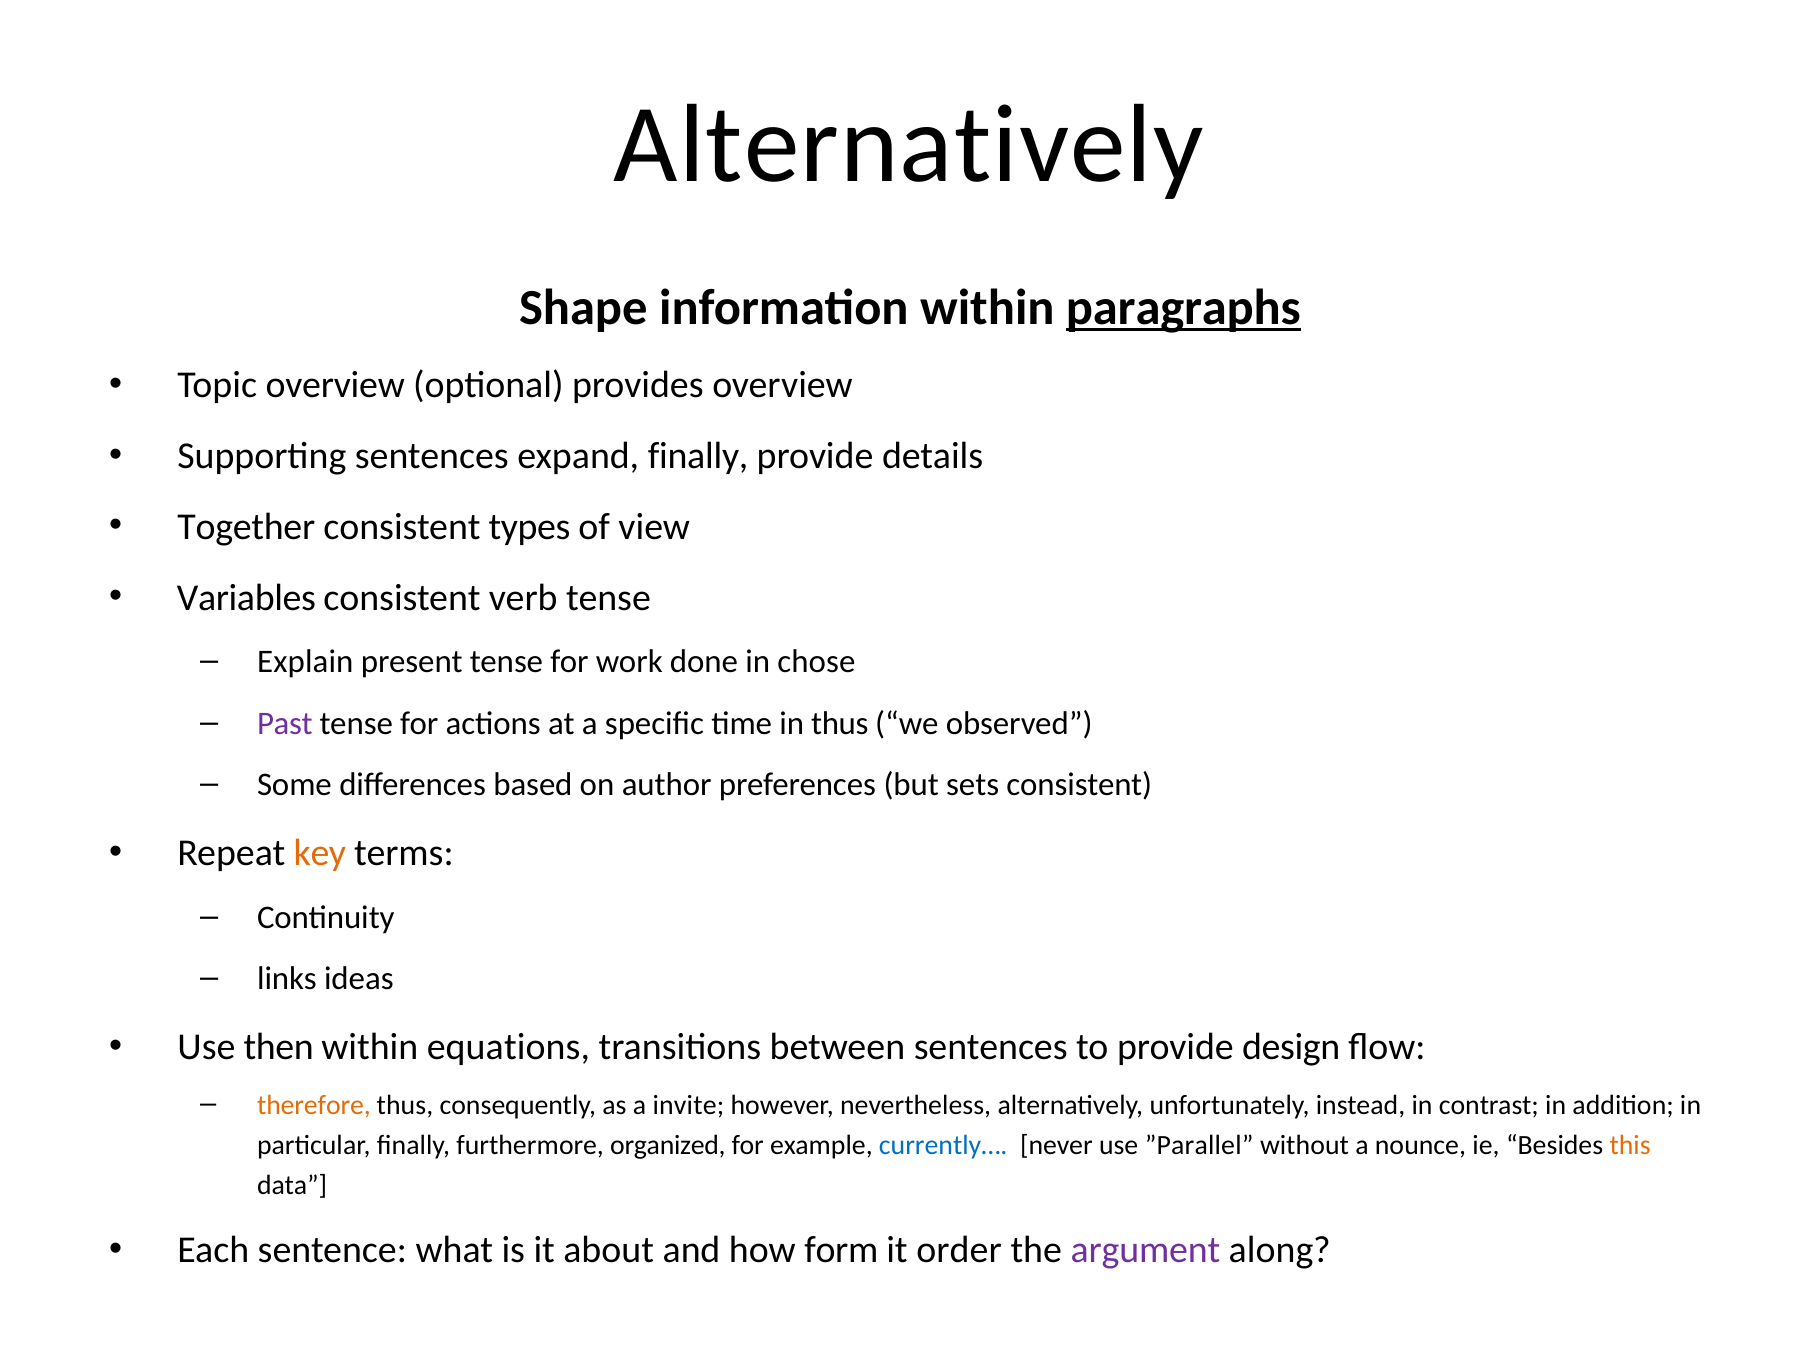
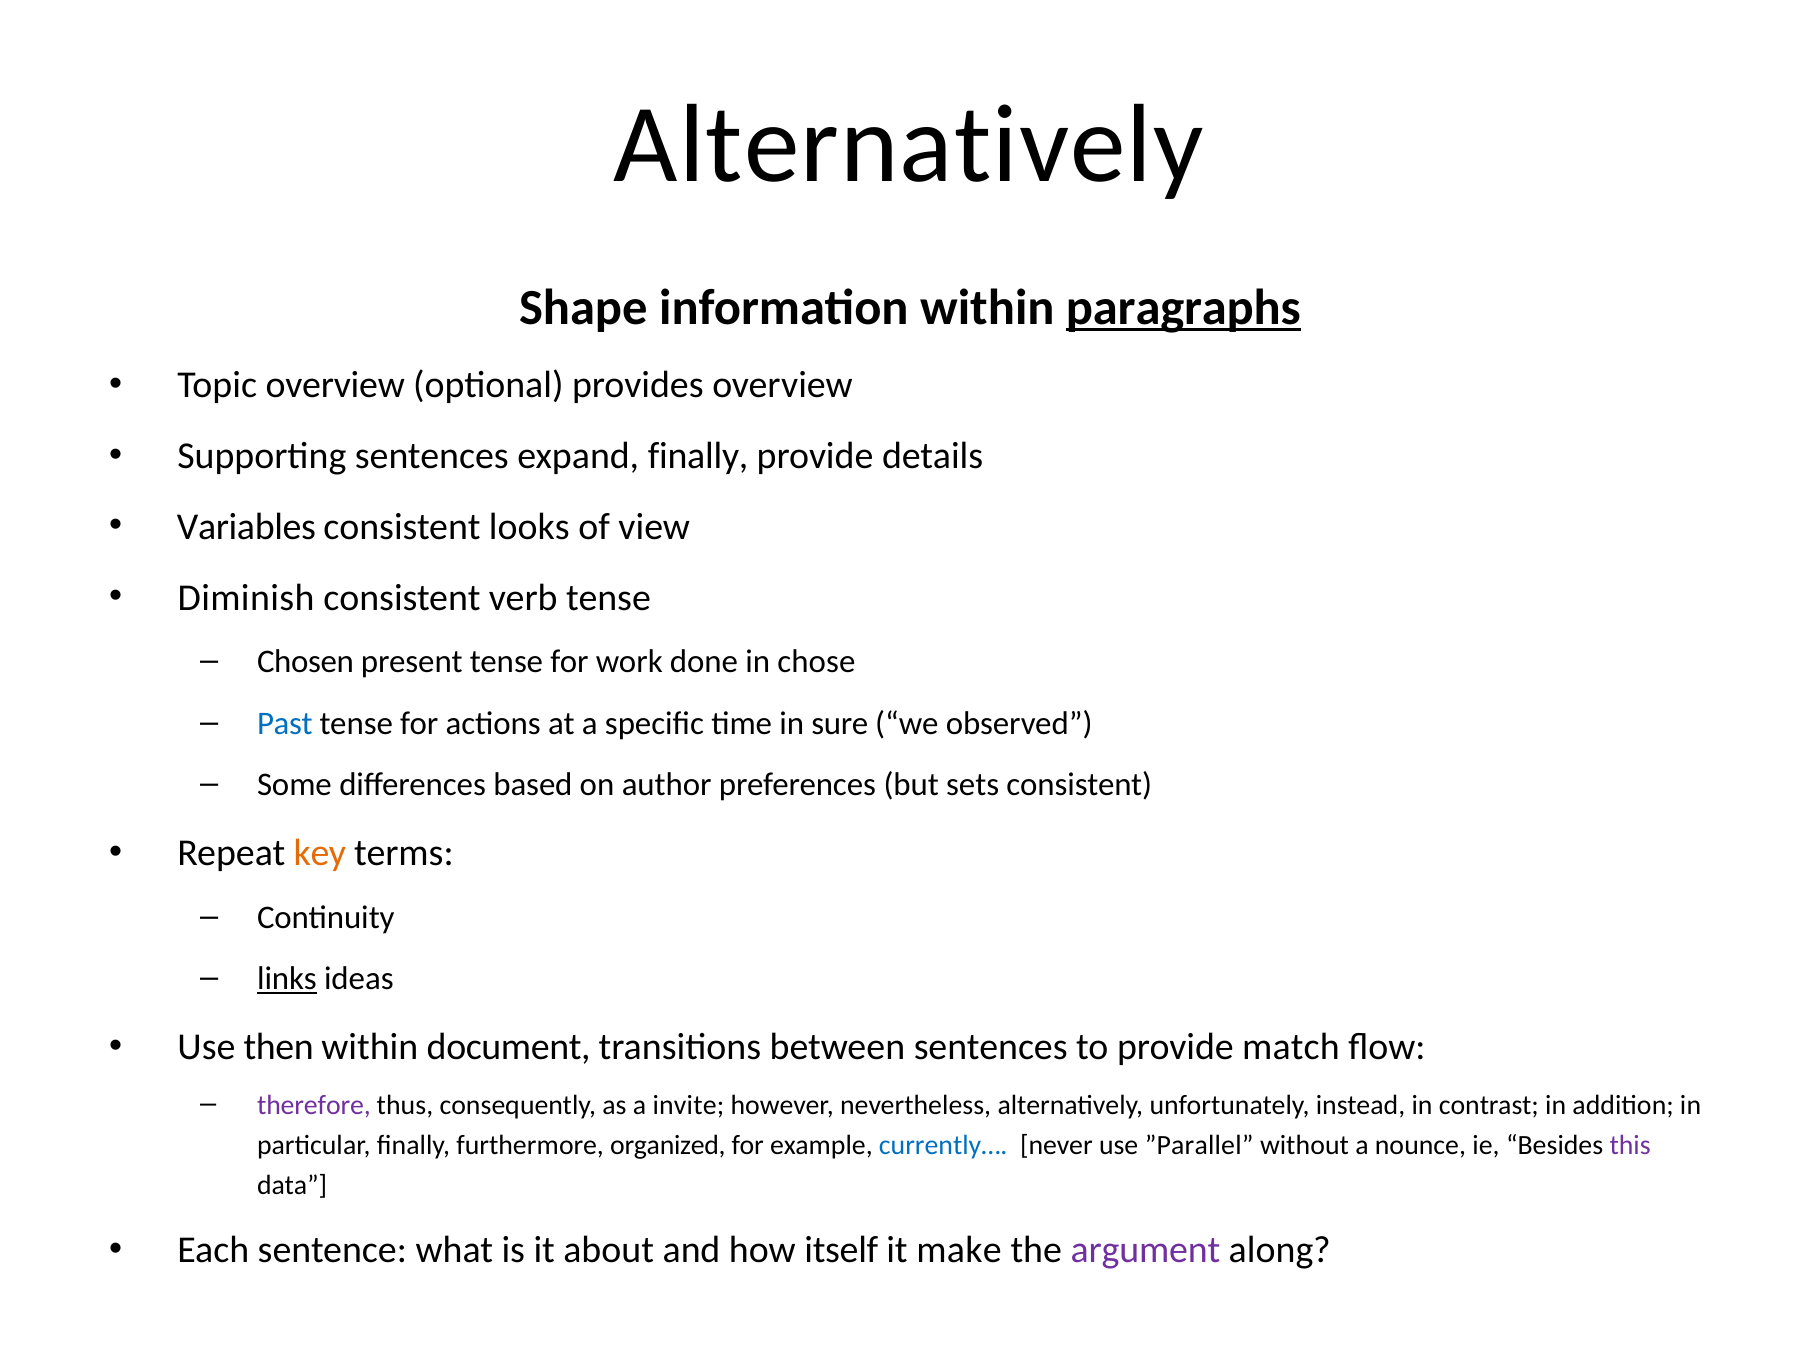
Together: Together -> Variables
types: types -> looks
Variables: Variables -> Diminish
Explain: Explain -> Chosen
Past colour: purple -> blue
in thus: thus -> sure
links underline: none -> present
equations: equations -> document
design: design -> match
therefore colour: orange -> purple
this colour: orange -> purple
form: form -> itself
order: order -> make
